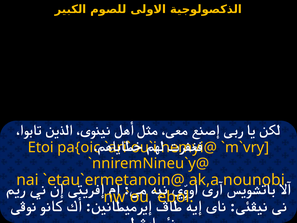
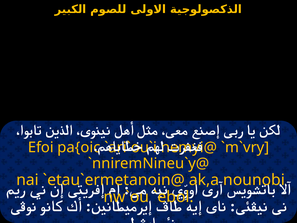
Etoi: Etoi -> Efoi
